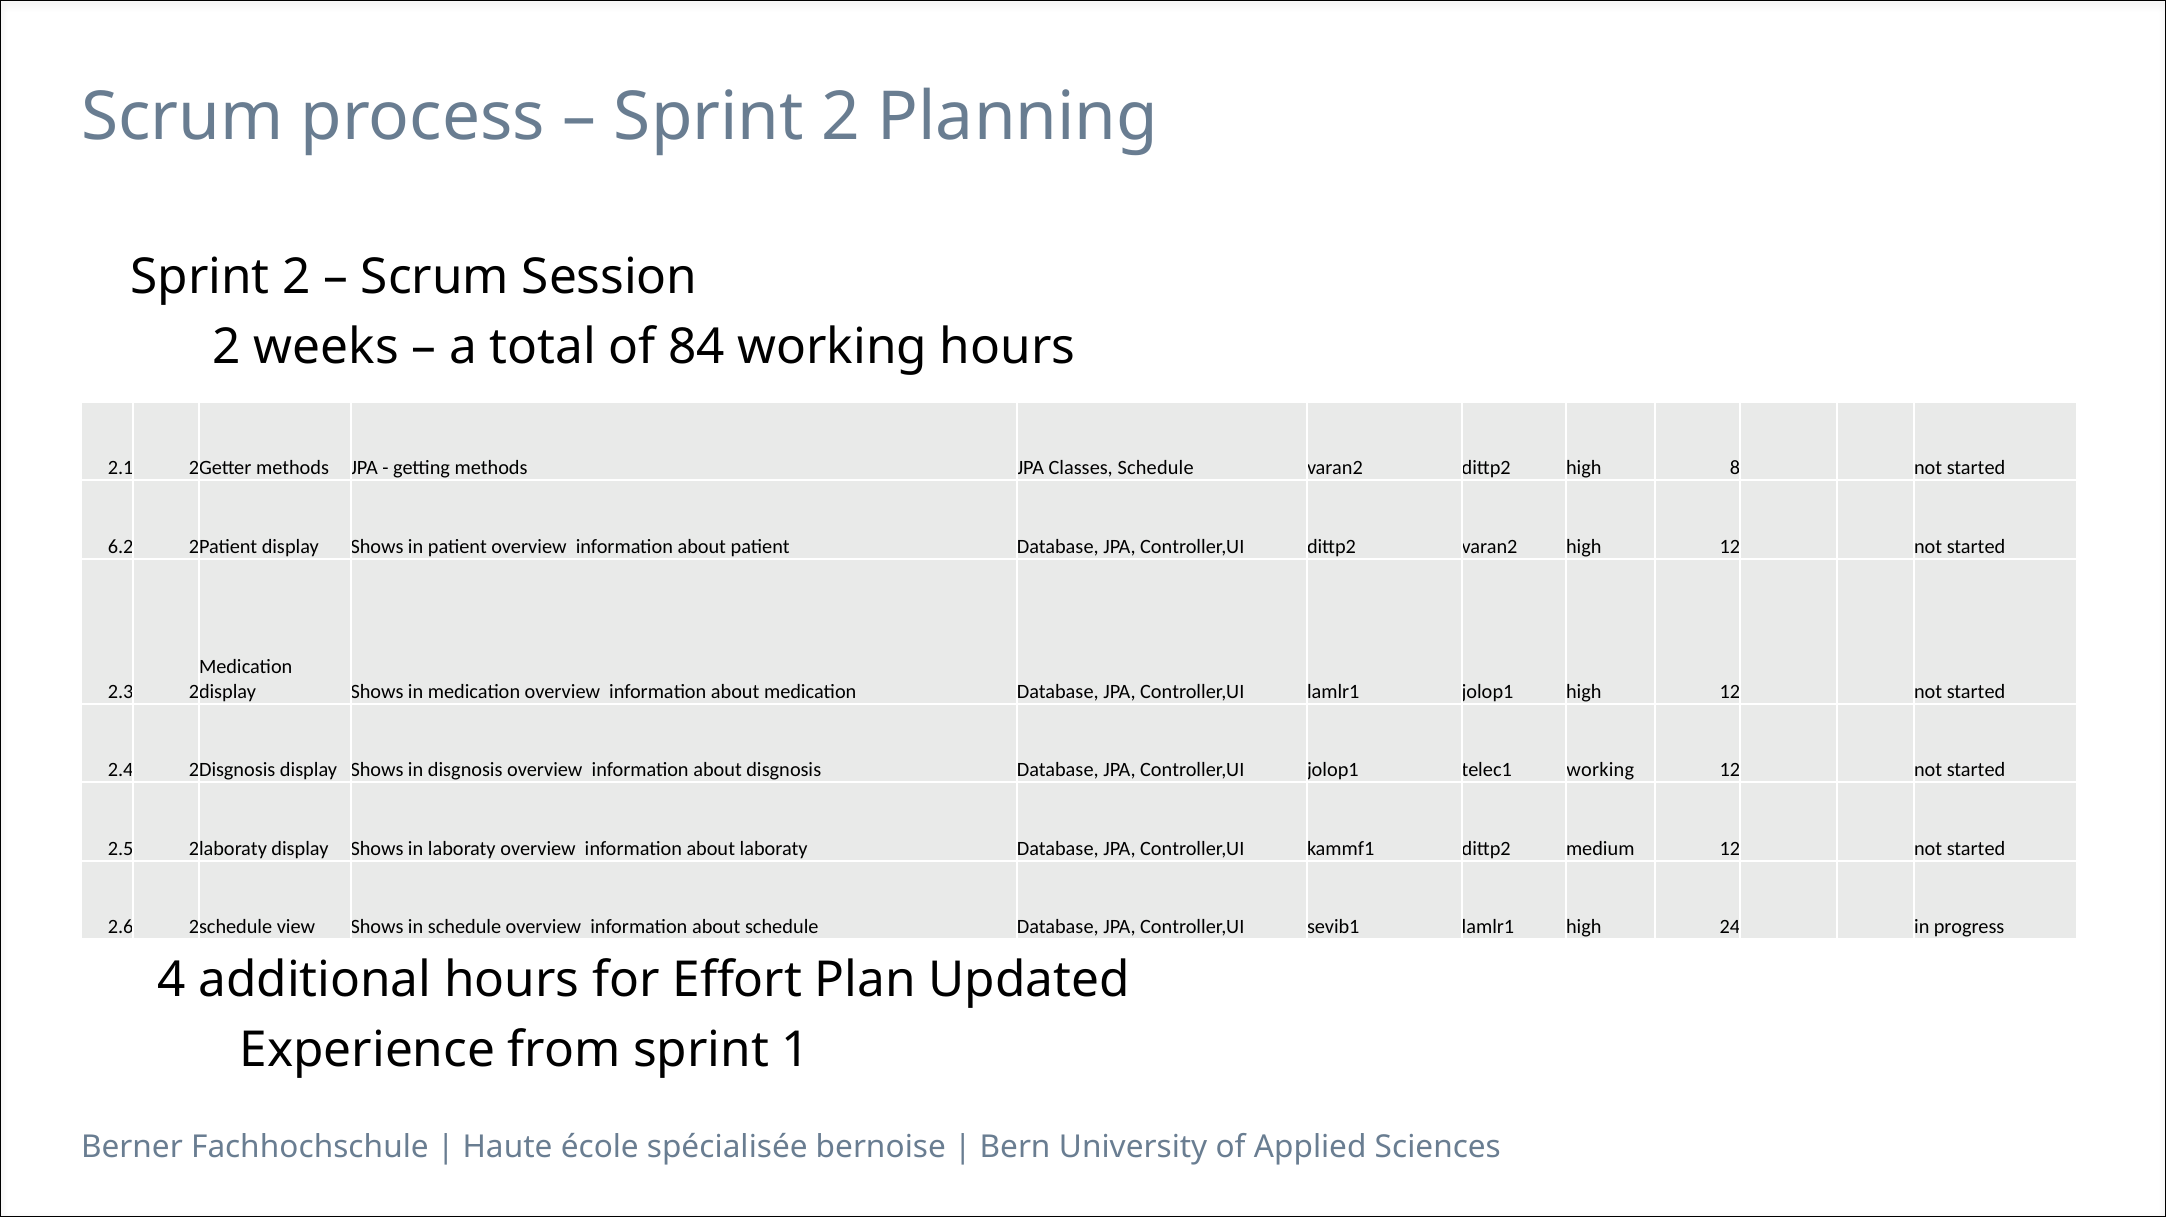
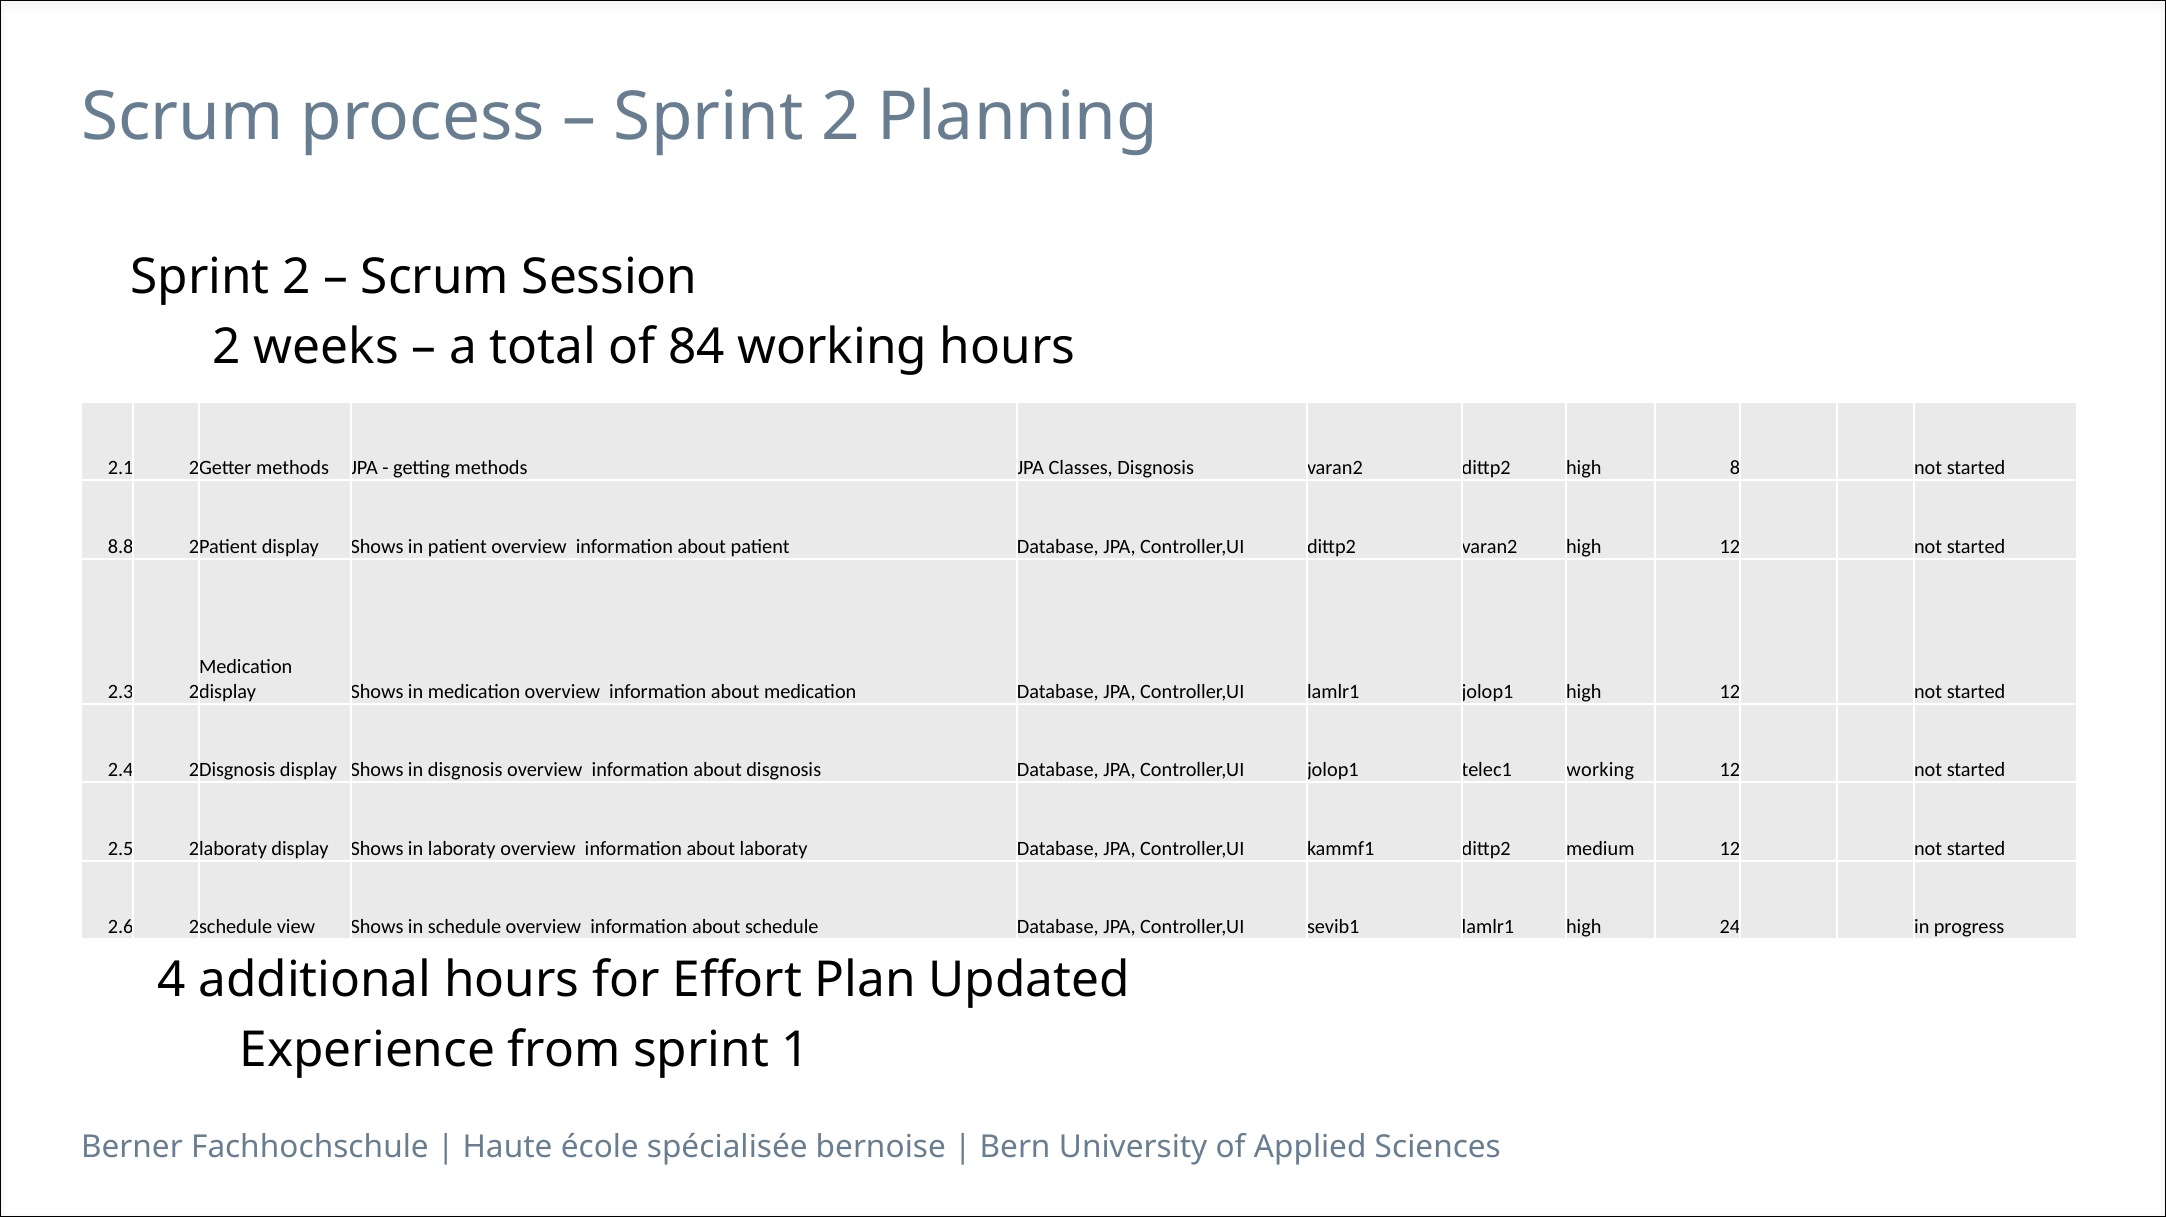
Classes Schedule: Schedule -> Disgnosis
6.2: 6.2 -> 8.8
